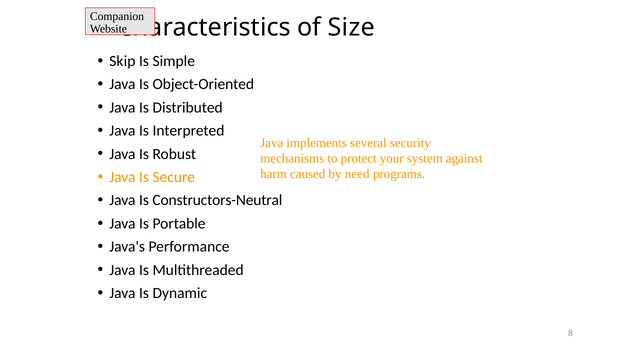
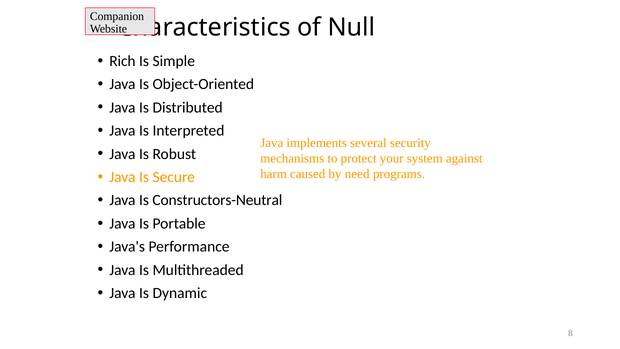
Size: Size -> Null
Skip: Skip -> Rich
